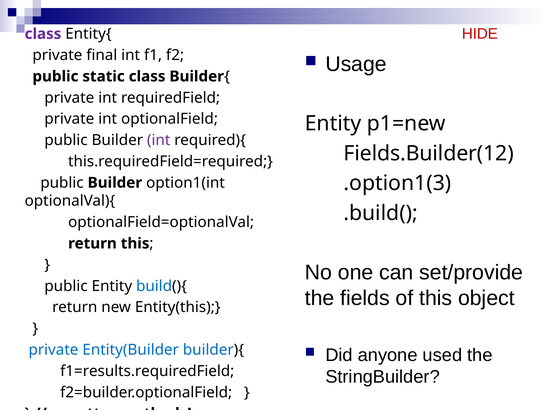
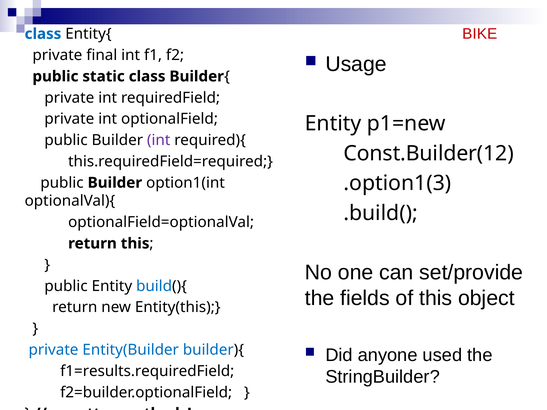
HIDE: HIDE -> BIKE
class at (43, 34) colour: purple -> blue
Fields.Builder(12: Fields.Builder(12 -> Const.Builder(12
